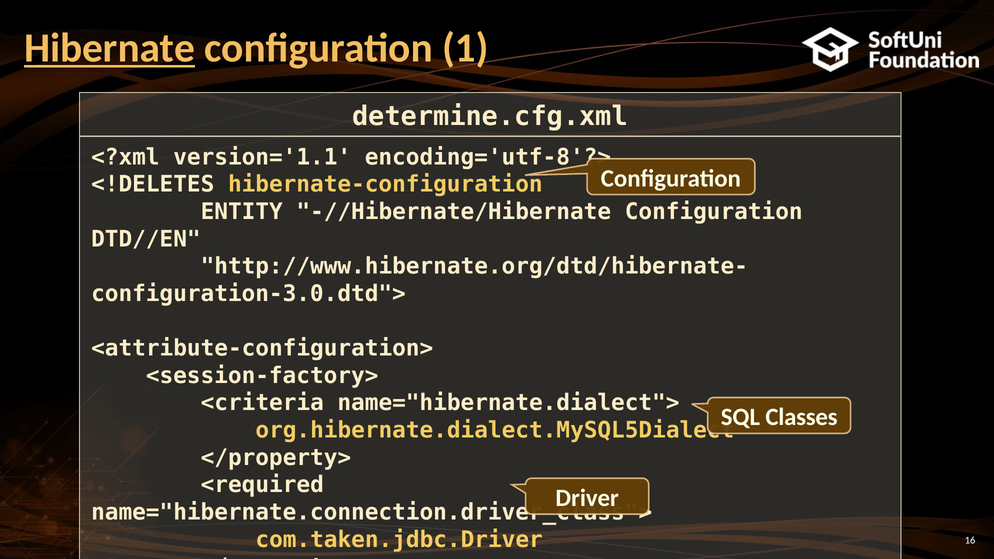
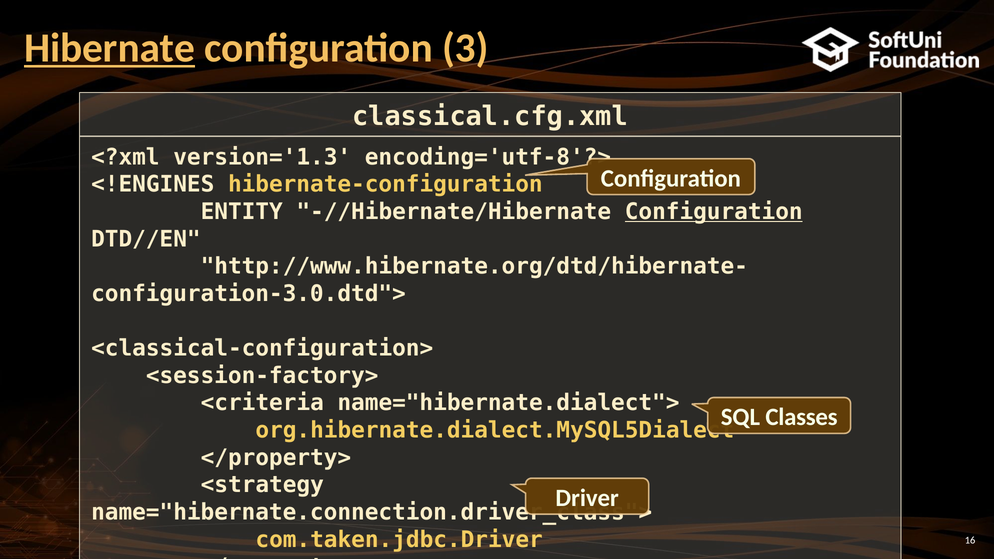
1: 1 -> 3
determine.cfg.xml: determine.cfg.xml -> classical.cfg.xml
version='1.1: version='1.1 -> version='1.3
<!DELETES: <!DELETES -> <!ENGINES
Configuration at (714, 212) underline: none -> present
<attribute-configuration>: <attribute-configuration> -> <classical-configuration>
<required: <required -> <strategy
